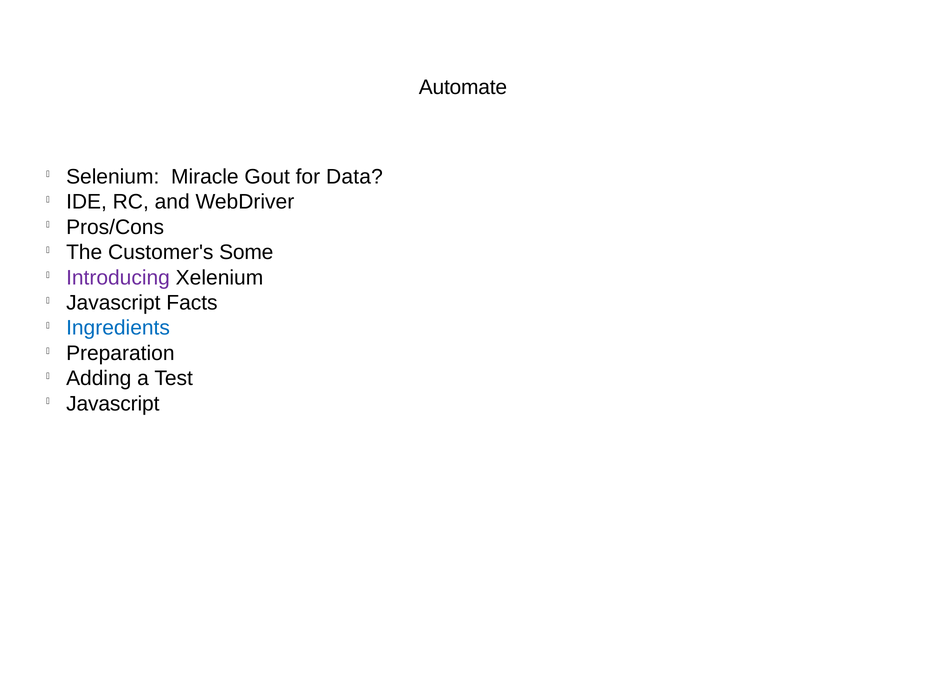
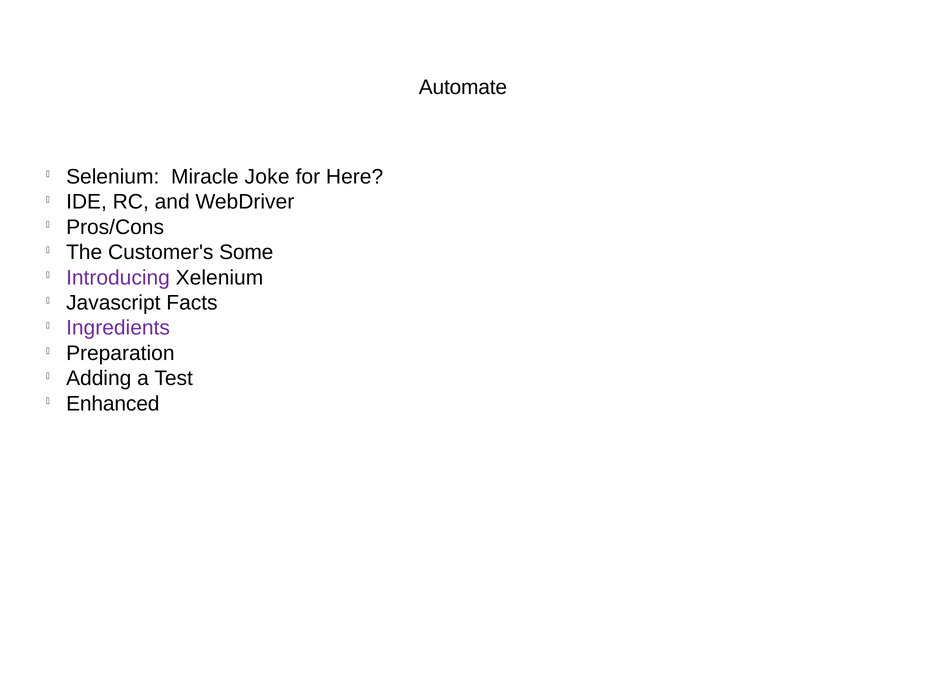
Gout: Gout -> Joke
Data: Data -> Here
Ingredients colour: blue -> purple
Javascript at (113, 403): Javascript -> Enhanced
